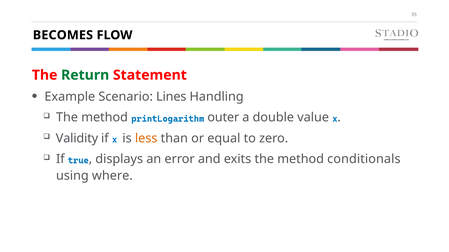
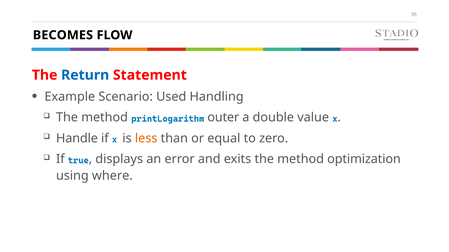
Return colour: green -> blue
Lines: Lines -> Used
Validity: Validity -> Handle
conditionals: conditionals -> optimization
